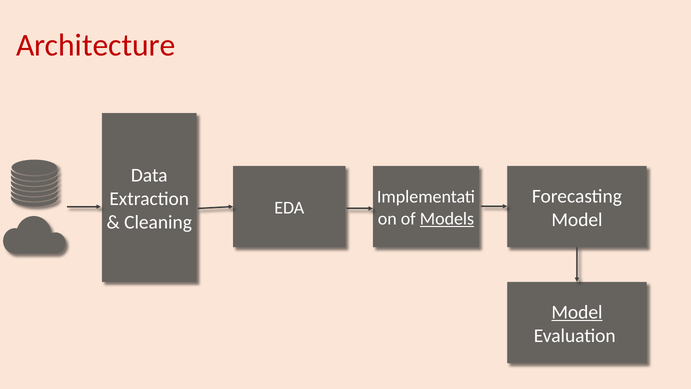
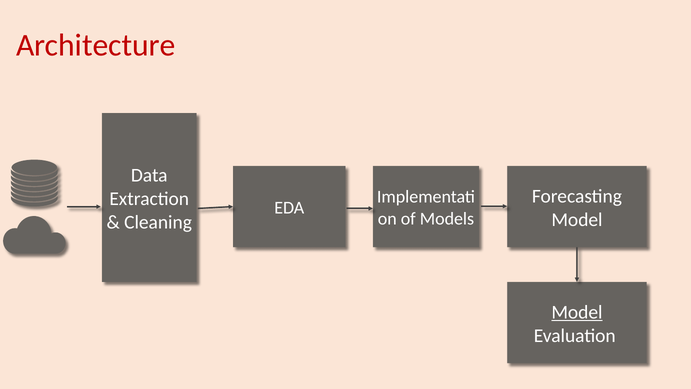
Models underline: present -> none
